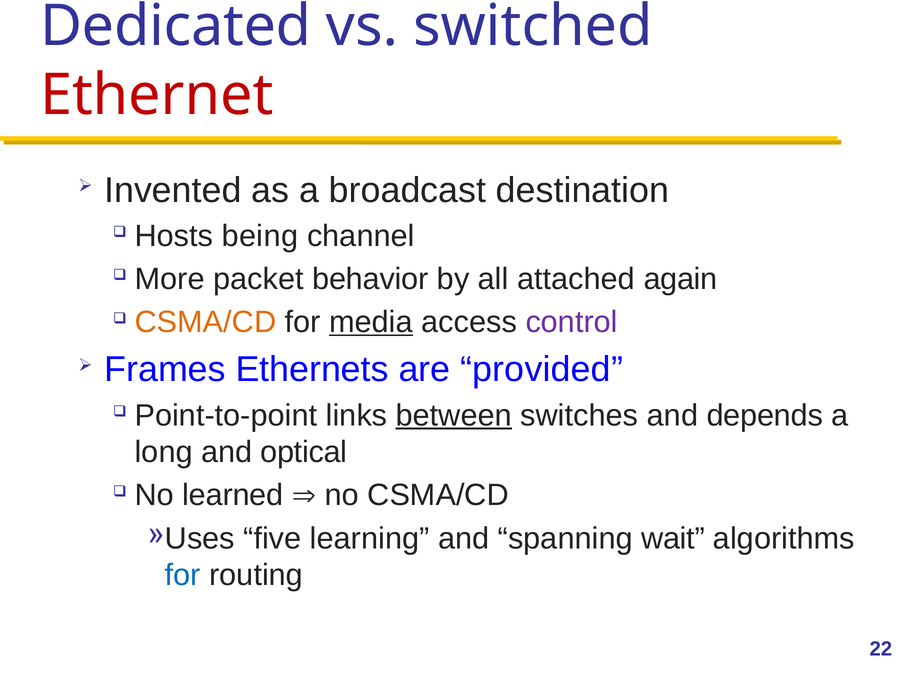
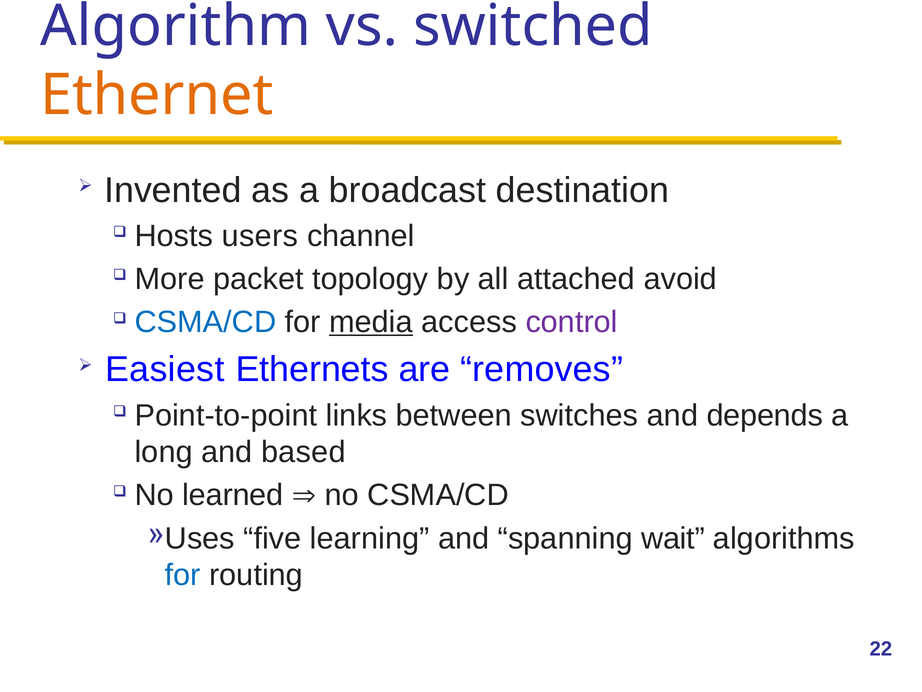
Dedicated: Dedicated -> Algorithm
Ethernet colour: red -> orange
being: being -> users
behavior: behavior -> topology
again: again -> avoid
CSMA/CD at (205, 322) colour: orange -> blue
Frames: Frames -> Easiest
provided: provided -> removes
between underline: present -> none
optical: optical -> based
